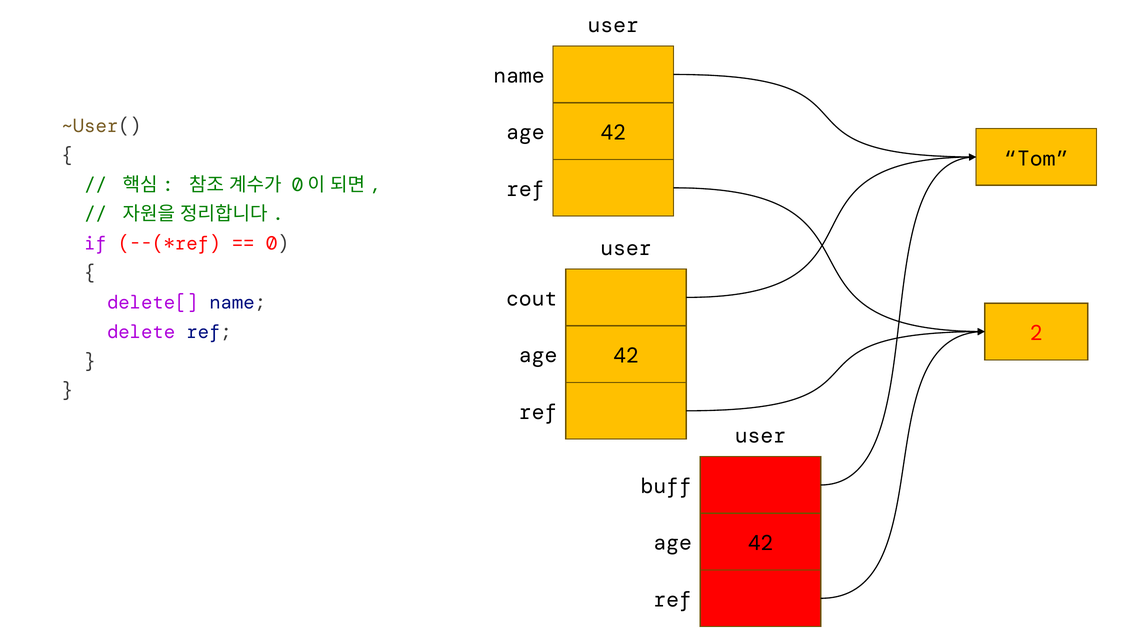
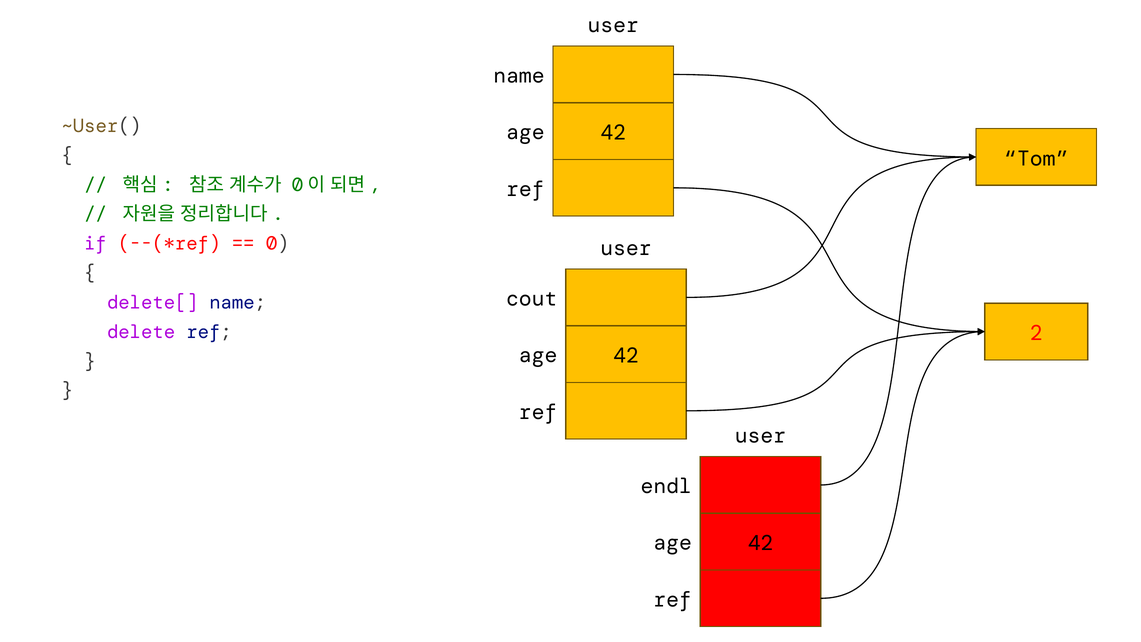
buff: buff -> endl
